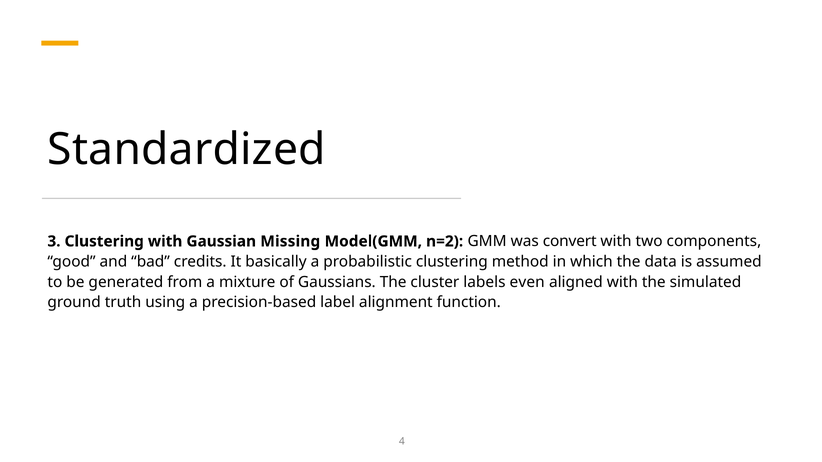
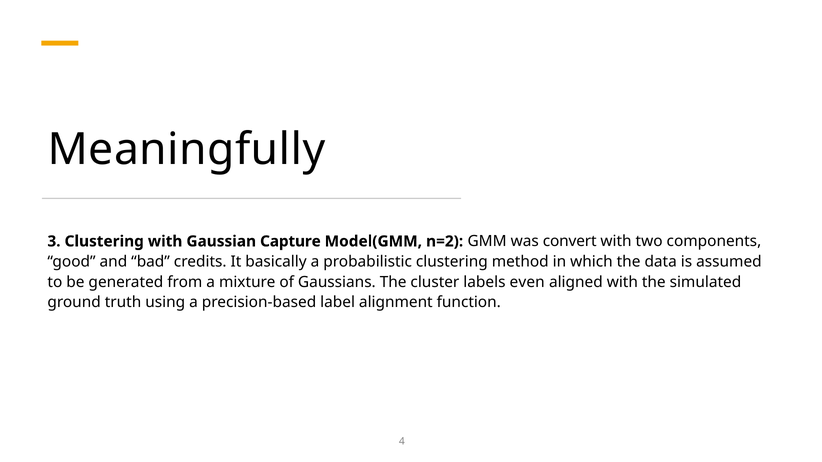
Standardized: Standardized -> Meaningfully
Missing: Missing -> Capture
